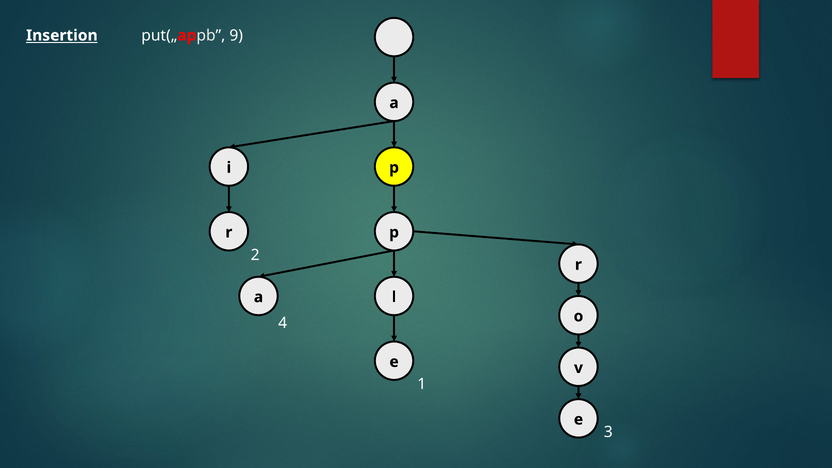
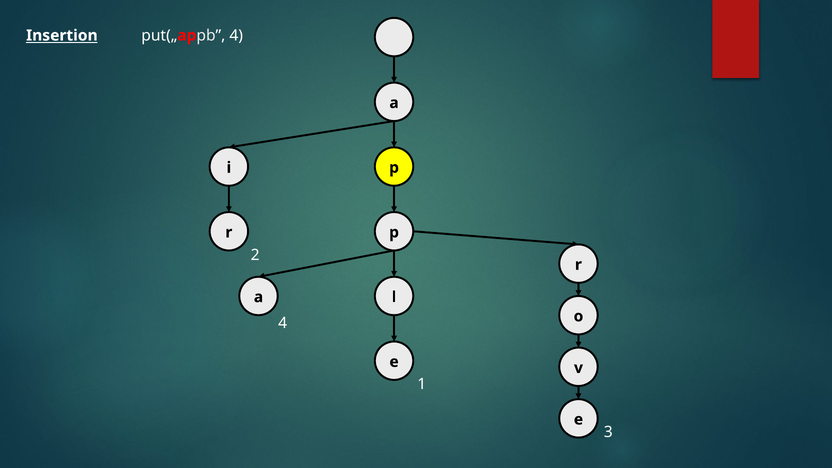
9 at (236, 35): 9 -> 4
